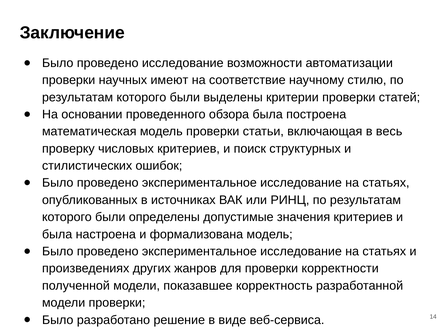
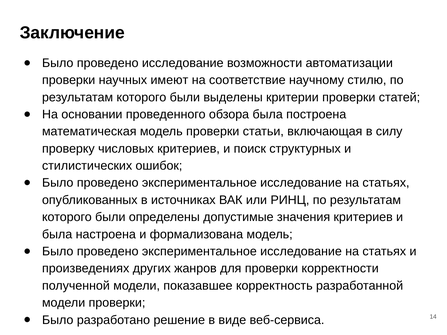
весь: весь -> силу
